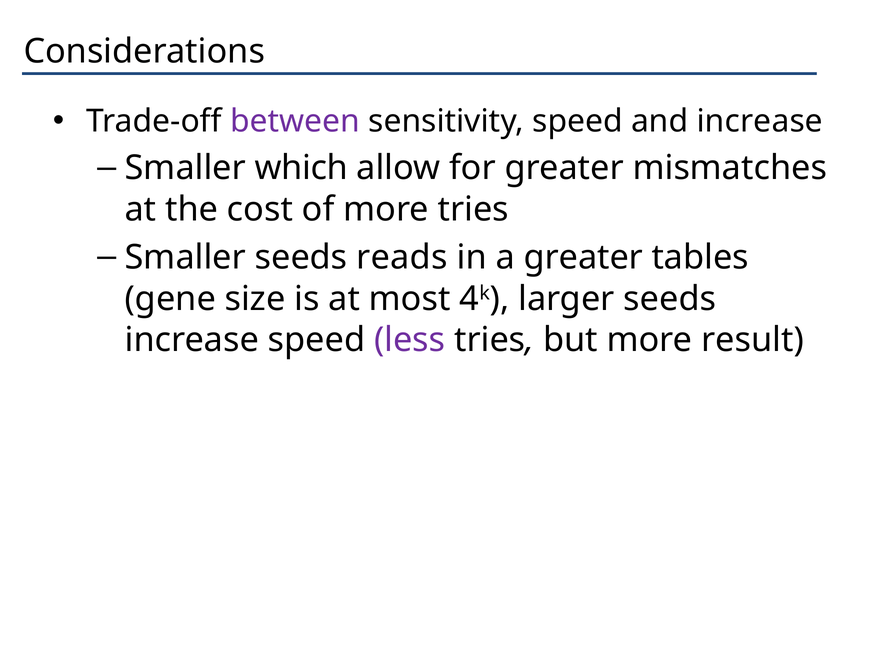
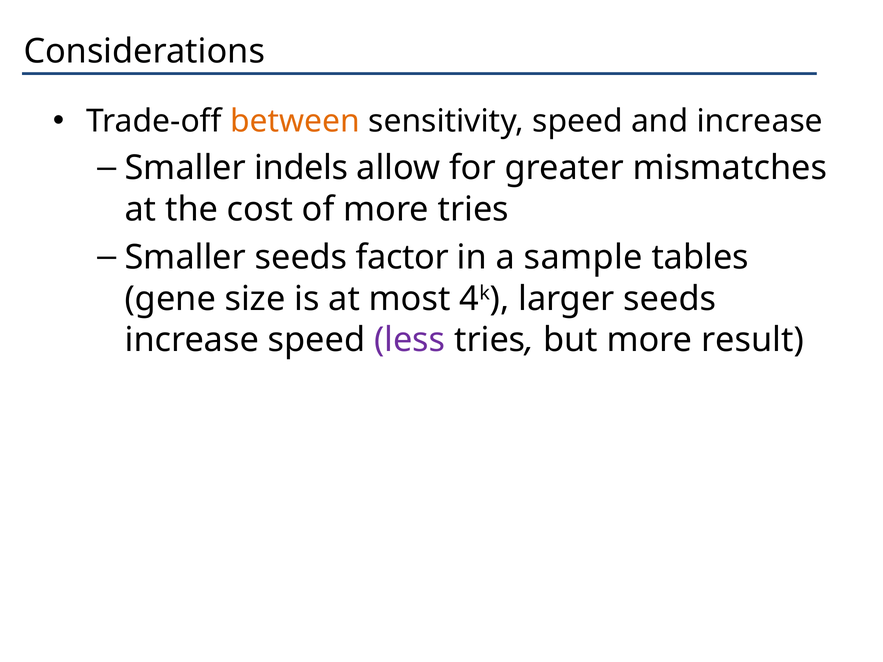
between colour: purple -> orange
which: which -> indels
reads: reads -> factor
a greater: greater -> sample
